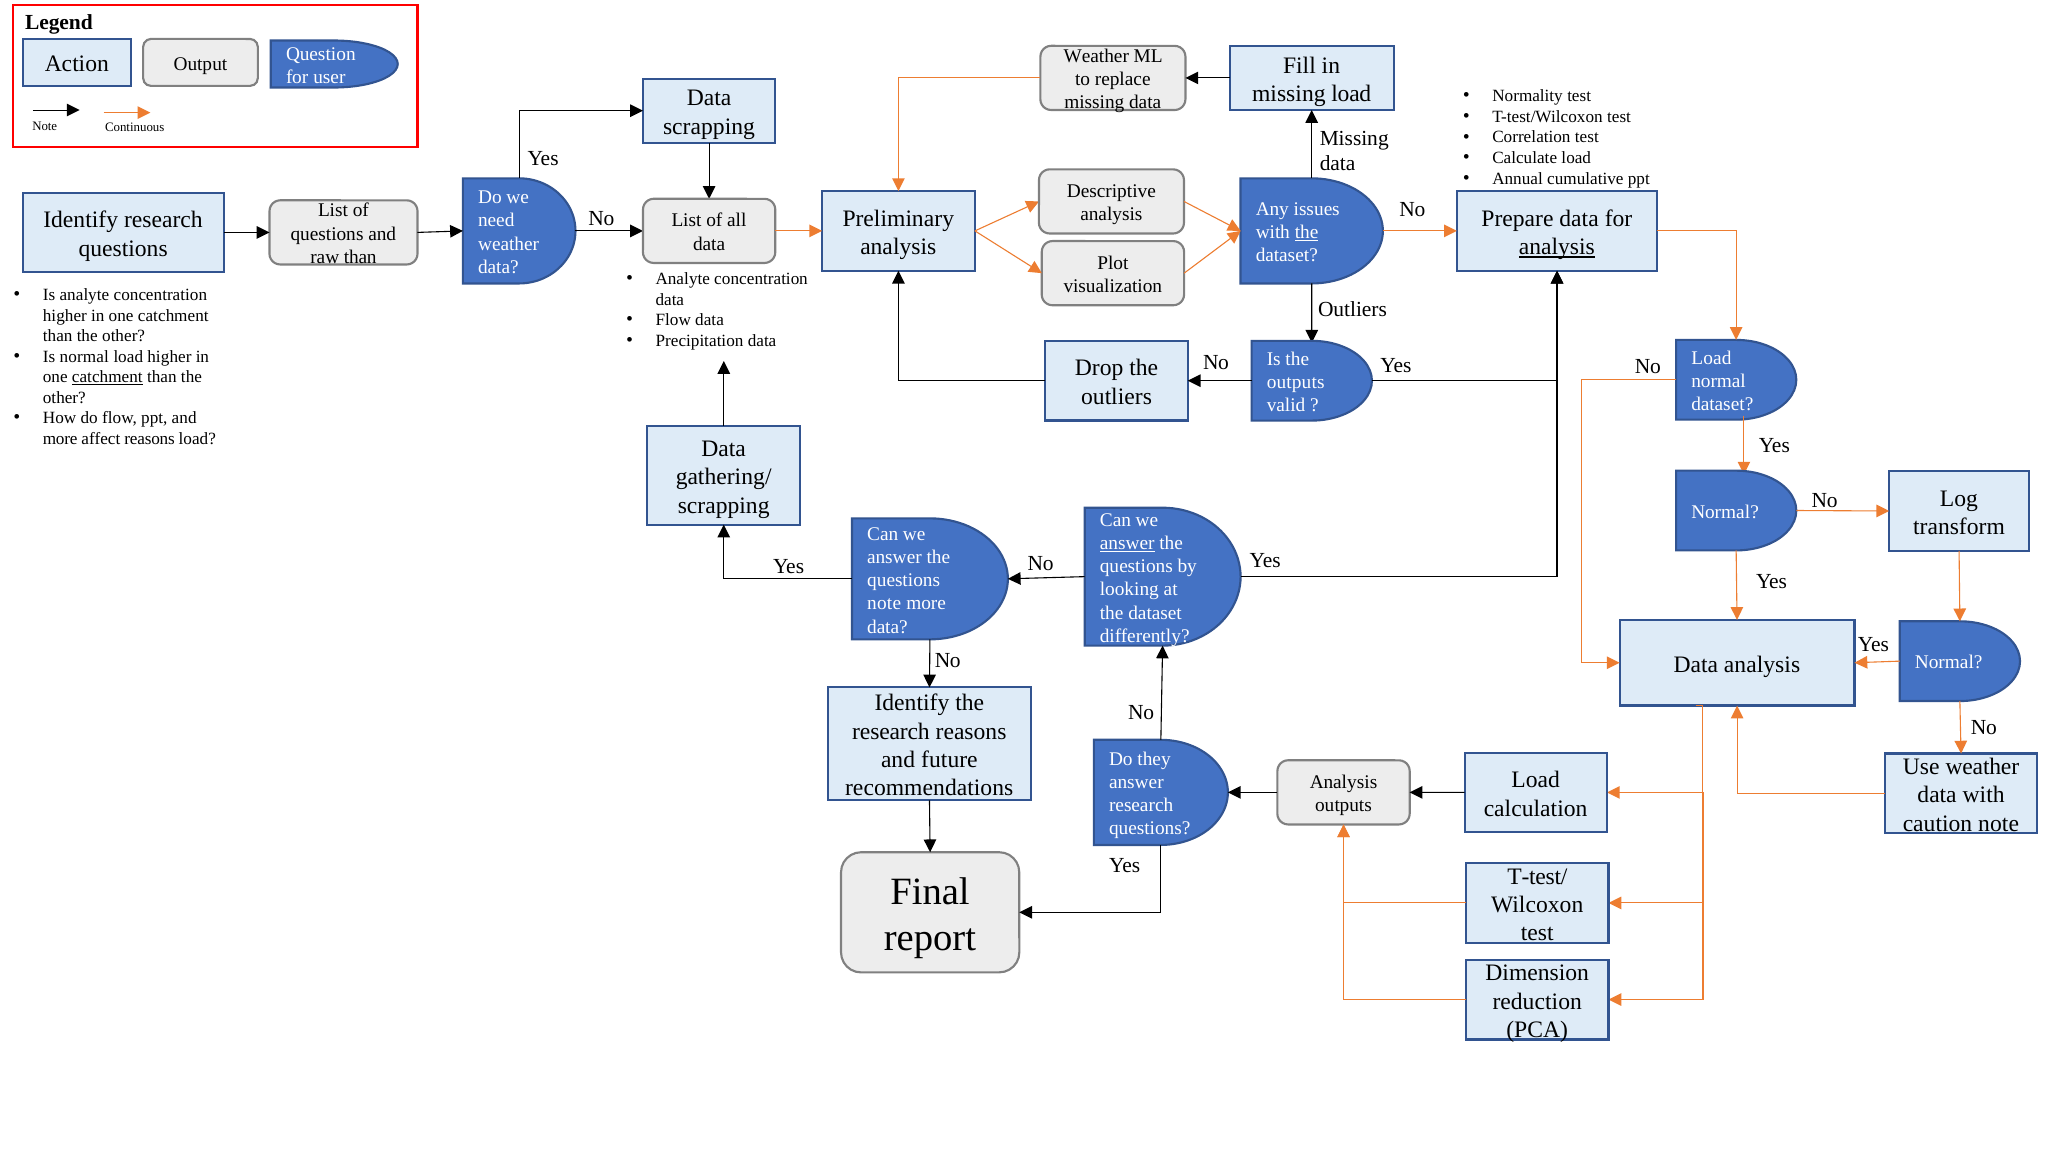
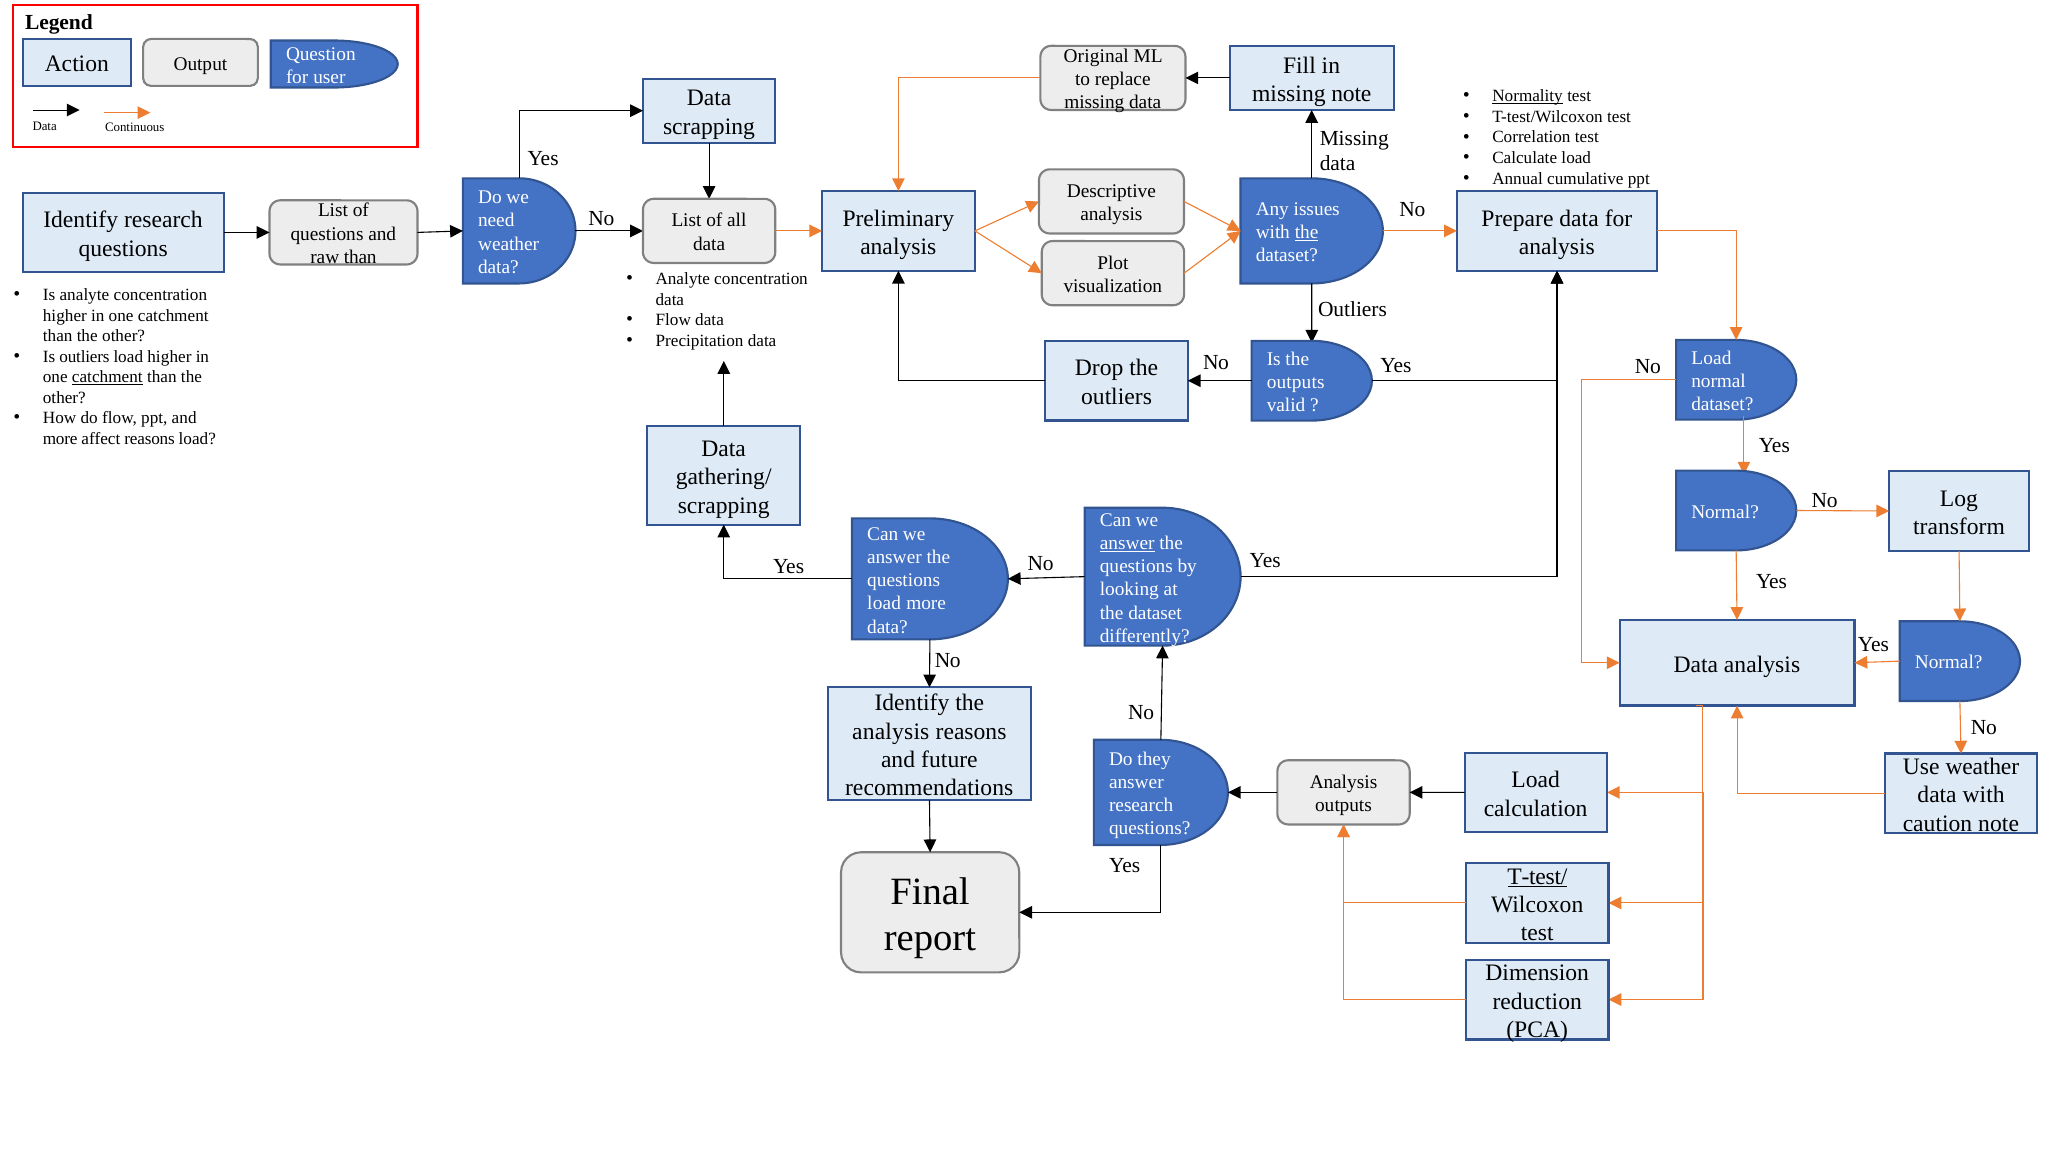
Weather at (1096, 56): Weather -> Original
missing load: load -> note
Normality underline: none -> present
Note at (45, 126): Note -> Data
analysis at (1557, 247) underline: present -> none
Is normal: normal -> outliers
note at (884, 603): note -> load
research at (891, 731): research -> analysis
T-test/ underline: none -> present
